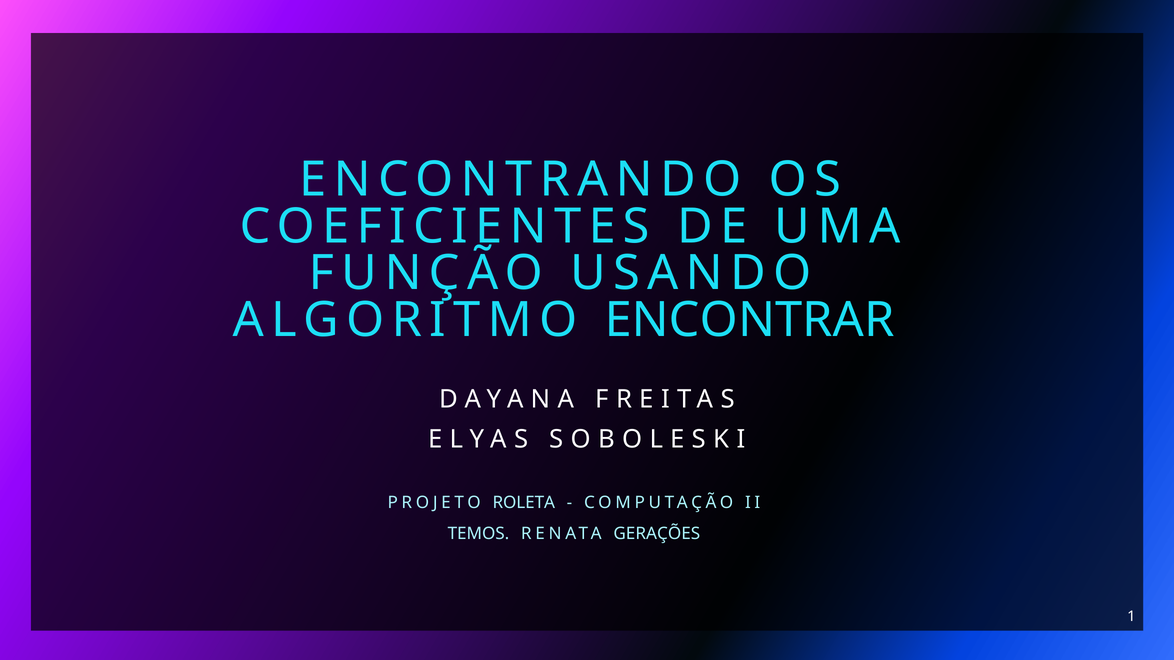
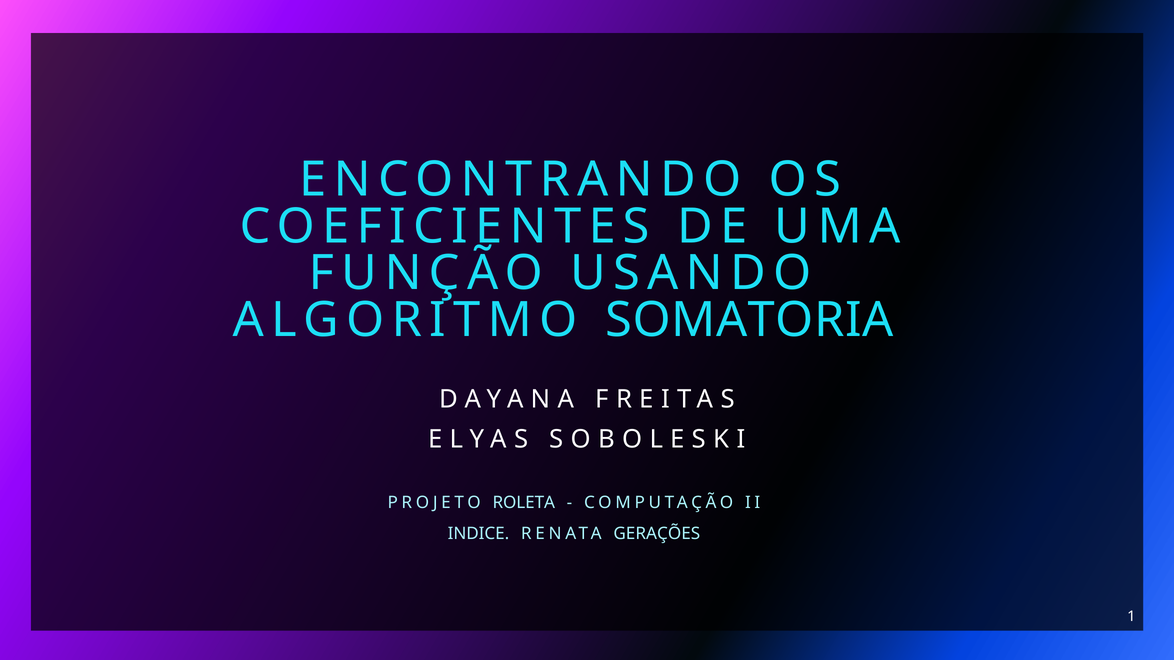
ENCONTRAR: ENCONTRAR -> SOMATORIA
TEMOS: TEMOS -> INDICE
